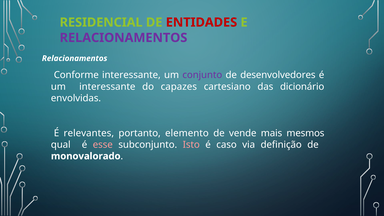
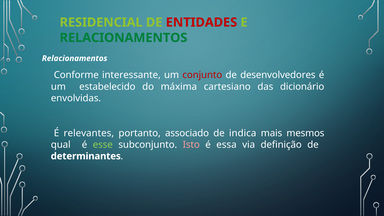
RELACIONAMENTOS at (123, 38) colour: purple -> green
conjunto colour: purple -> red
um interessante: interessante -> estabelecido
capazes: capazes -> máxima
elemento: elemento -> associado
vende: vende -> indica
esse colour: pink -> light green
caso: caso -> essa
monovalorado: monovalorado -> determinantes
